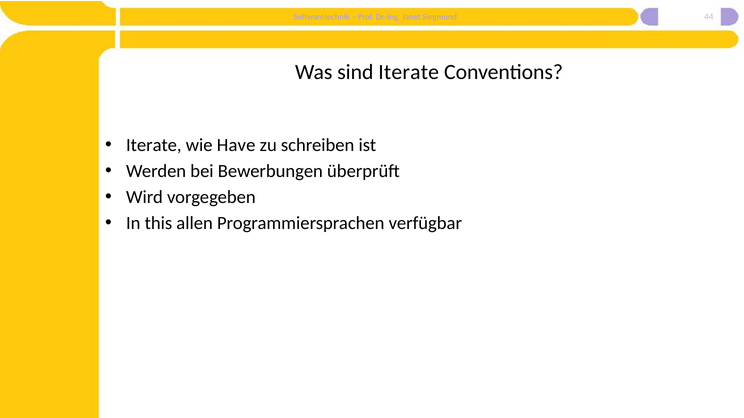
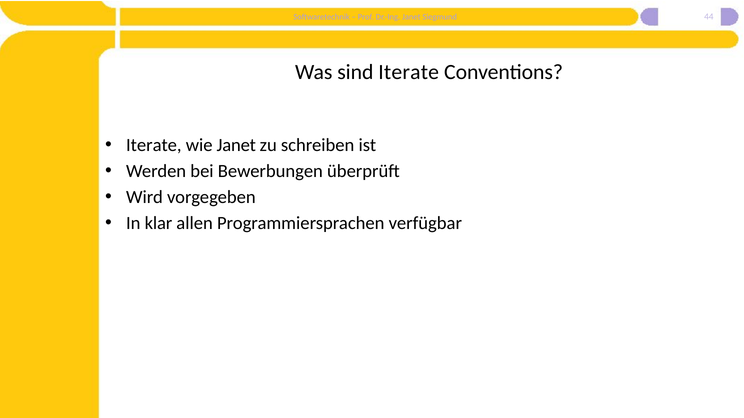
wie Have: Have -> Janet
this: this -> klar
